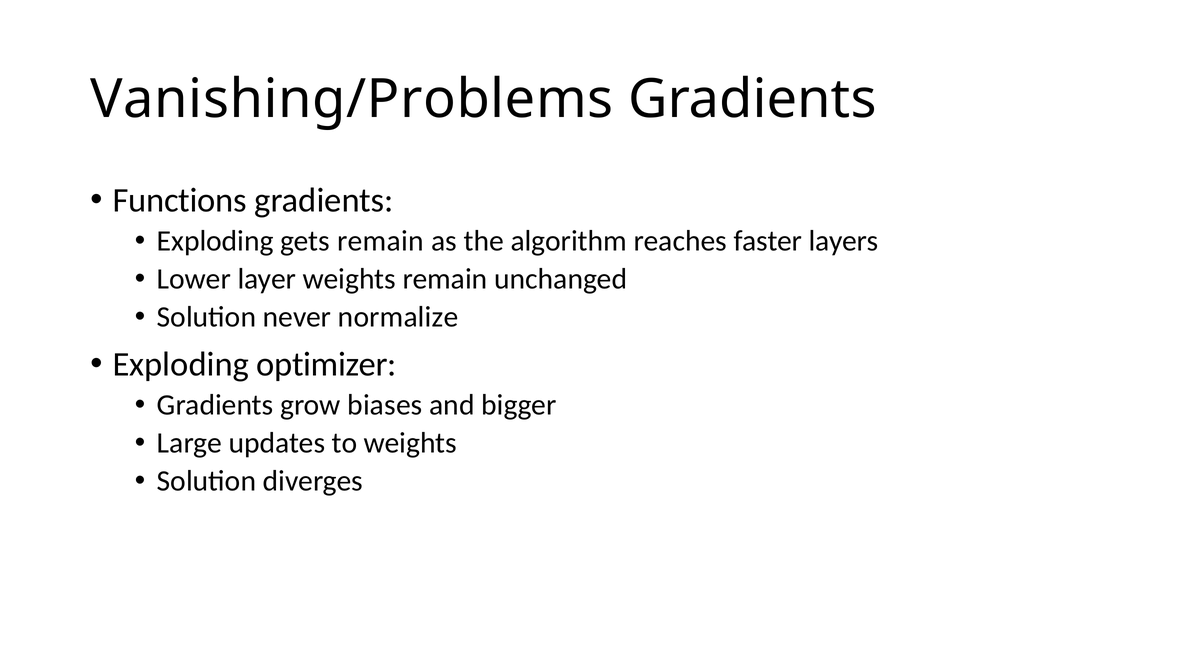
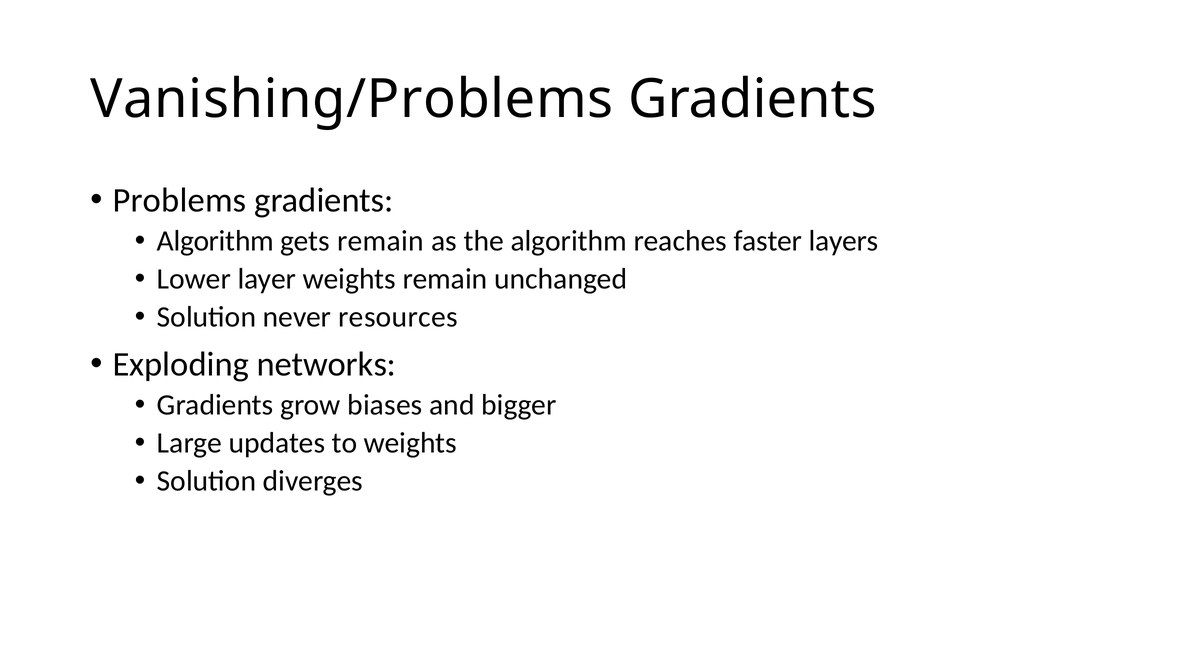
Functions: Functions -> Problems
Exploding at (215, 241): Exploding -> Algorithm
normalize: normalize -> resources
optimizer: optimizer -> networks
